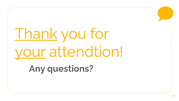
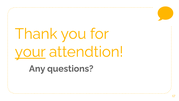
Thank underline: present -> none
